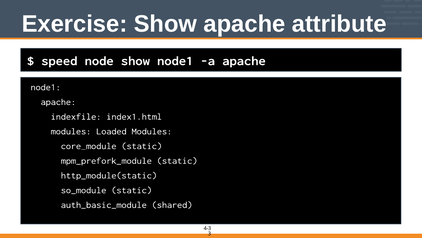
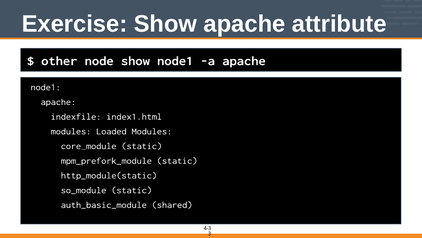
speed: speed -> other
